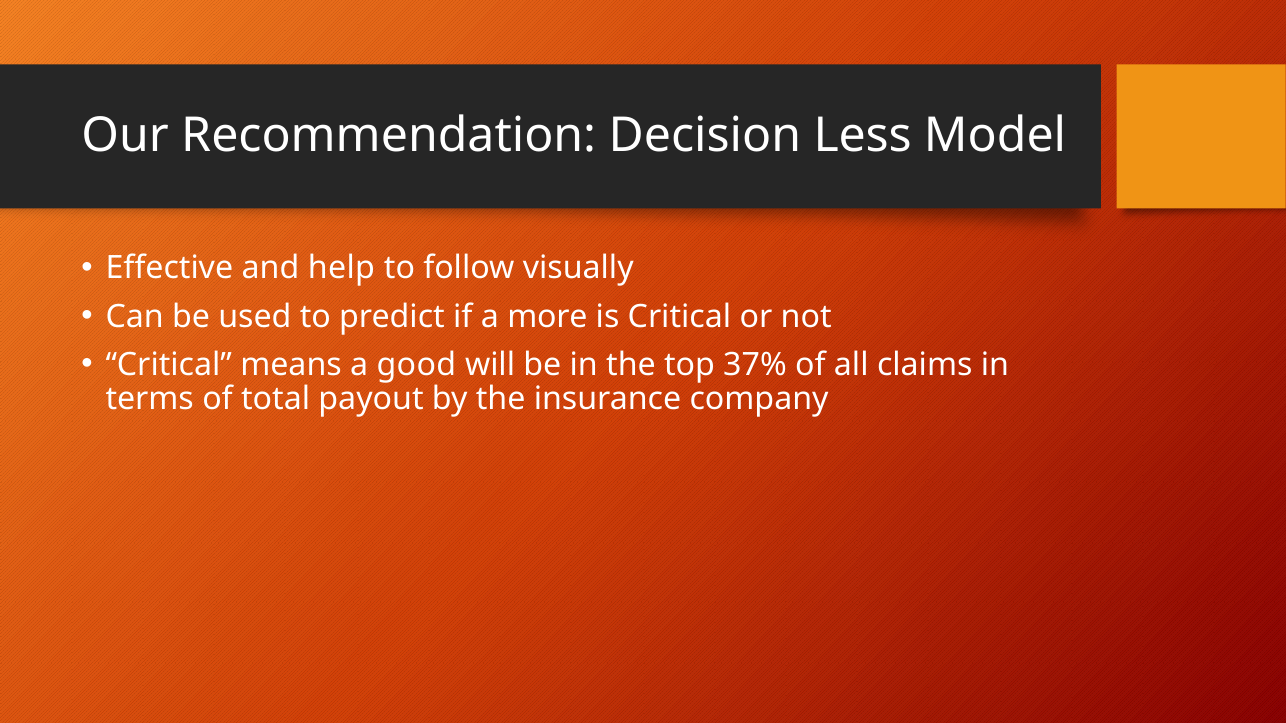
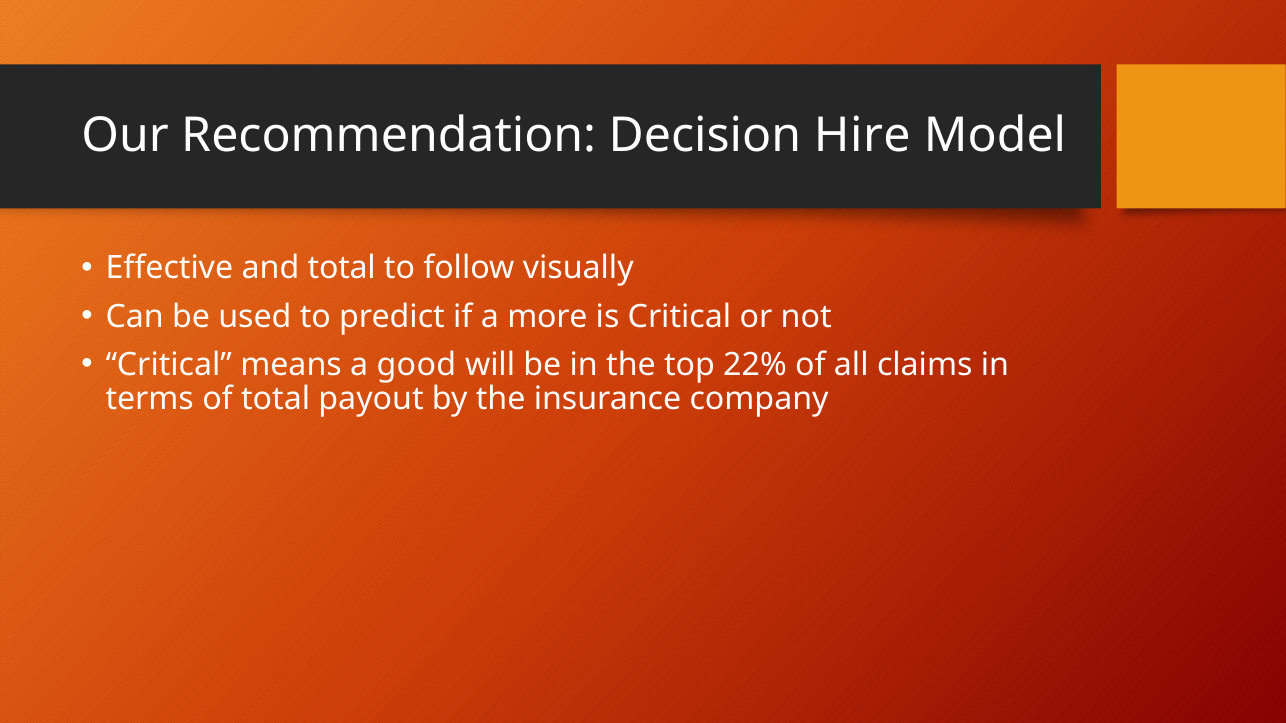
Less: Less -> Hire
and help: help -> total
37%: 37% -> 22%
